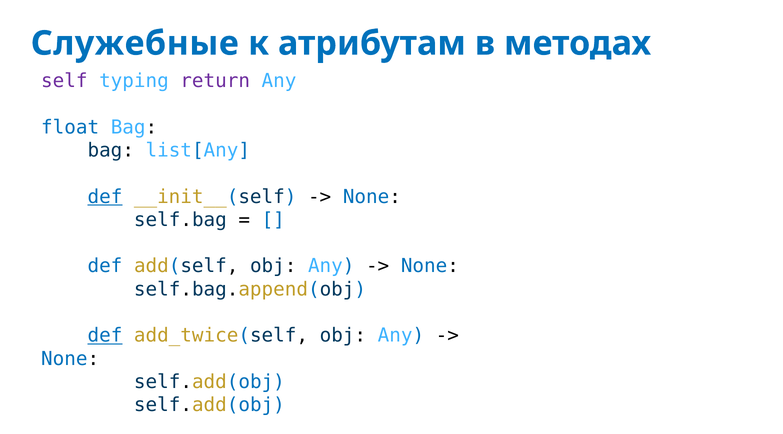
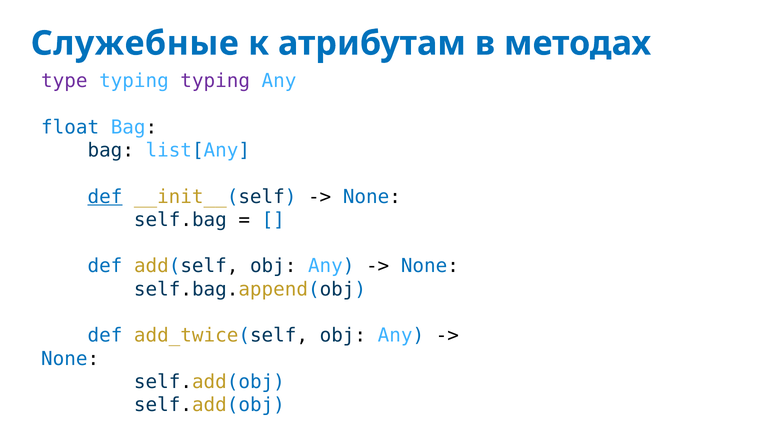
self: self -> type
typing return: return -> typing
def at (105, 336) underline: present -> none
